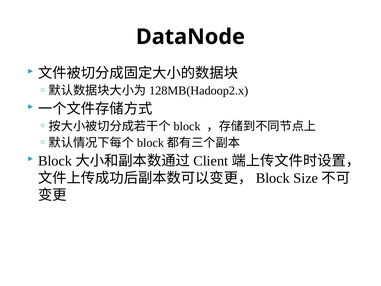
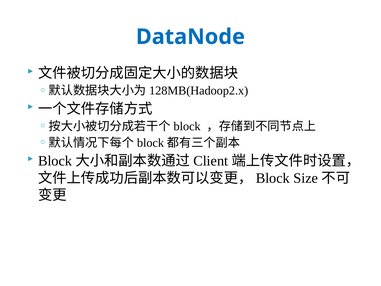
DataNode colour: black -> blue
